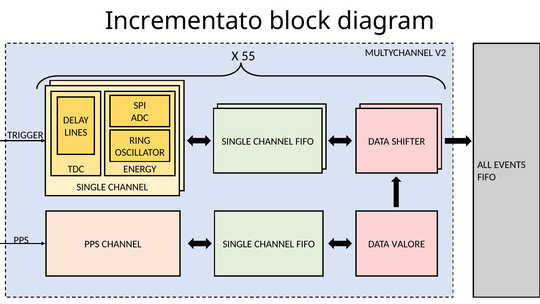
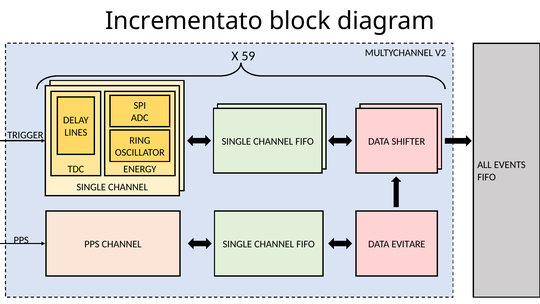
55: 55 -> 59
VALORE: VALORE -> EVITARE
